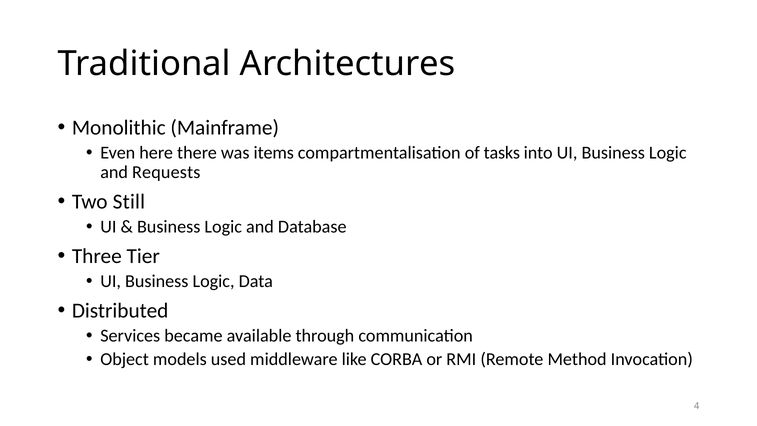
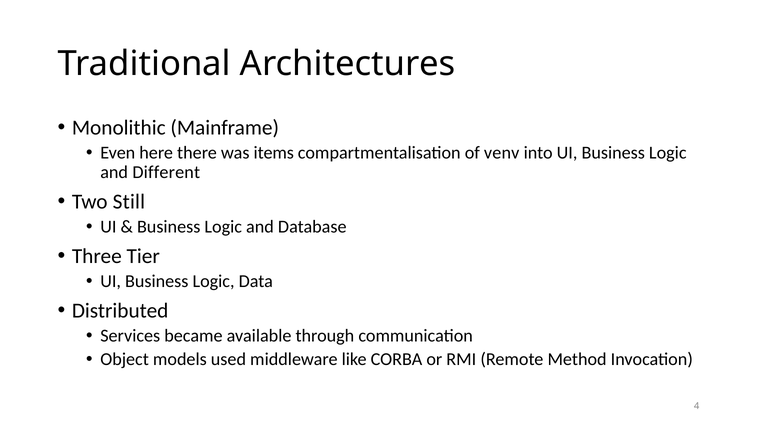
tasks: tasks -> venv
Requests: Requests -> Different
